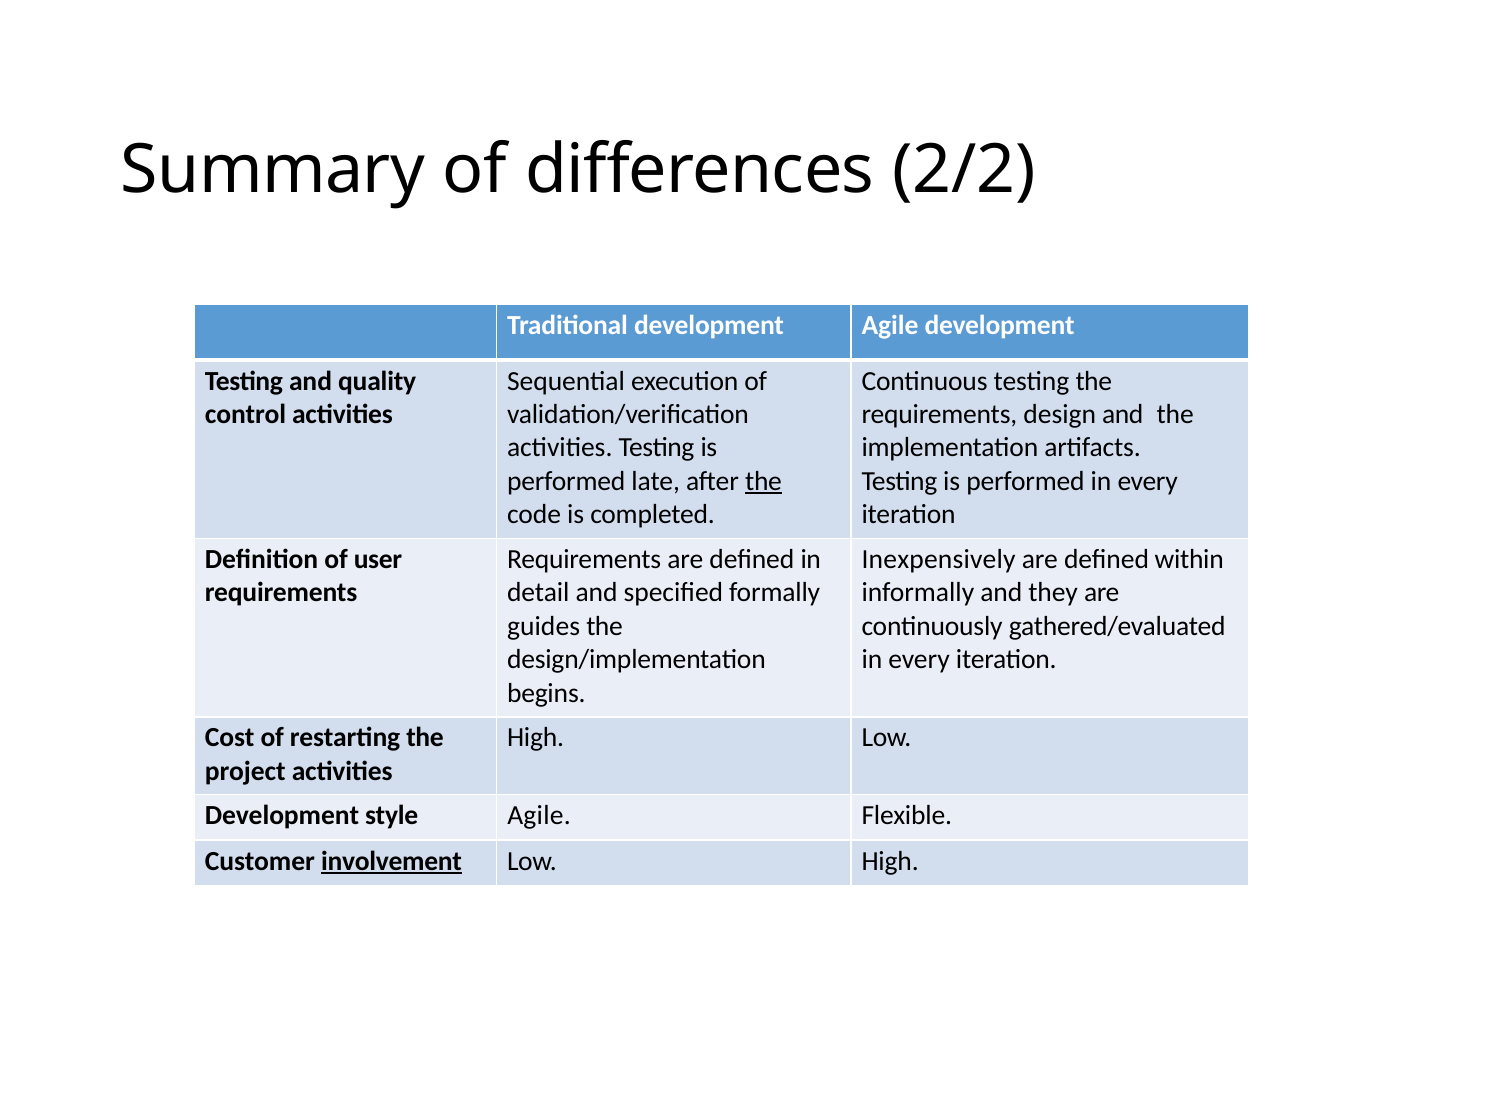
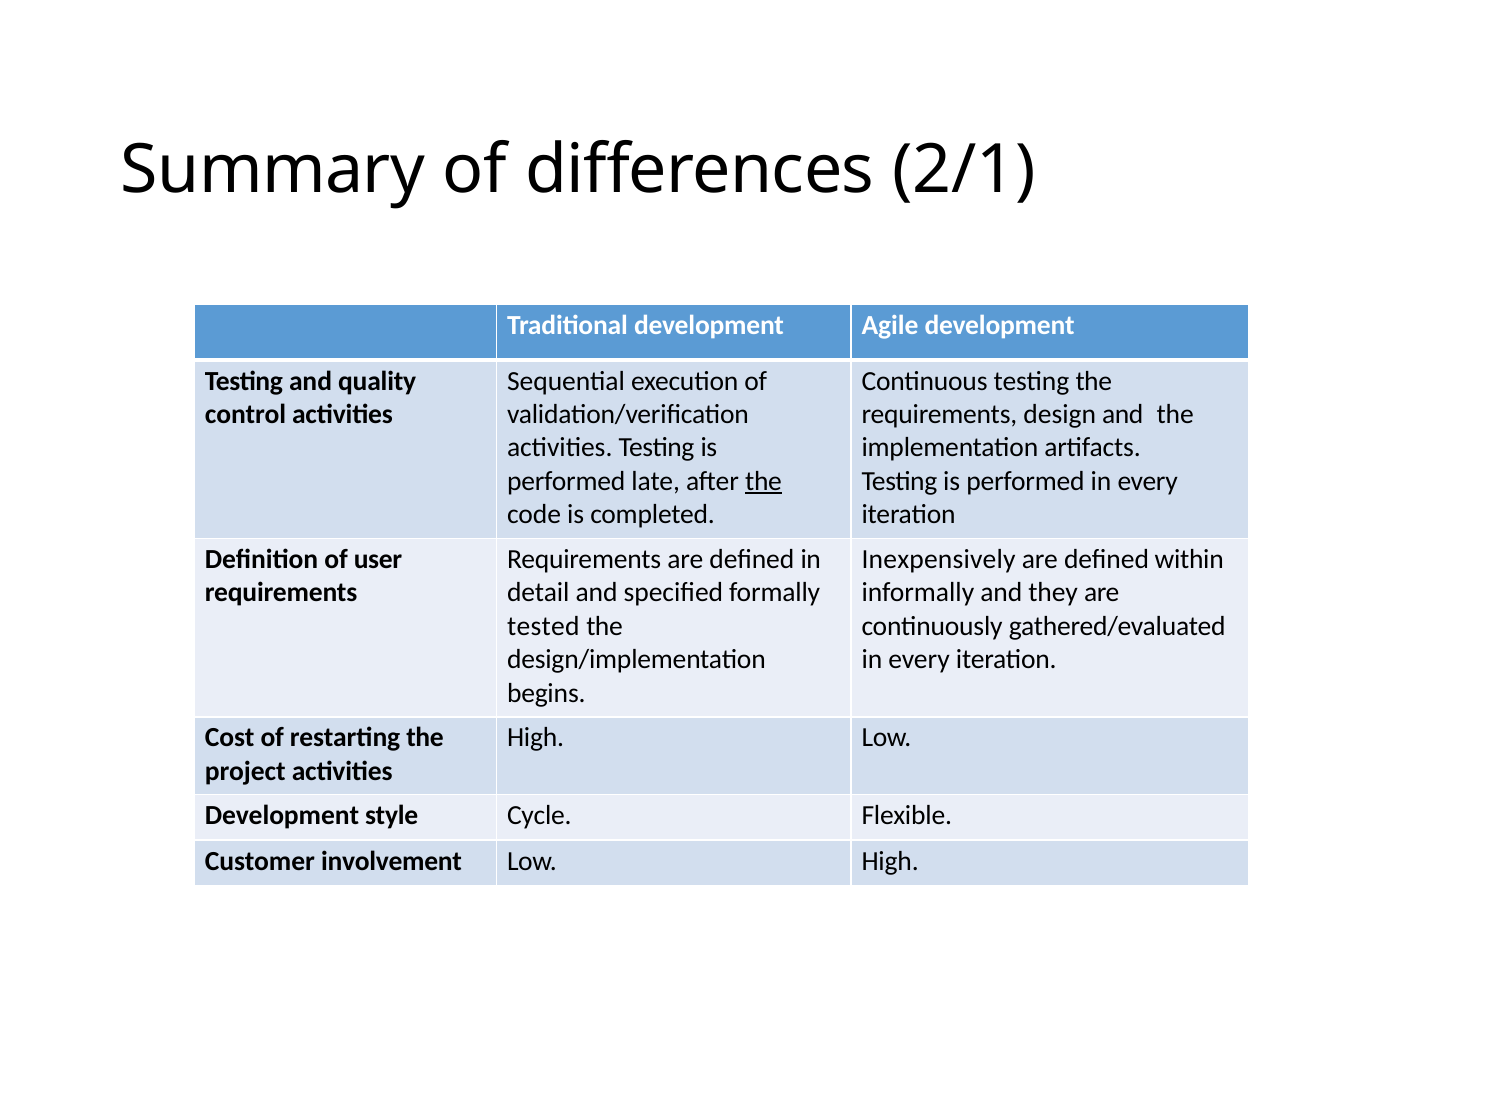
2/2: 2/2 -> 2/1
guides: guides -> tested
style Agile: Agile -> Cycle
involvement underline: present -> none
